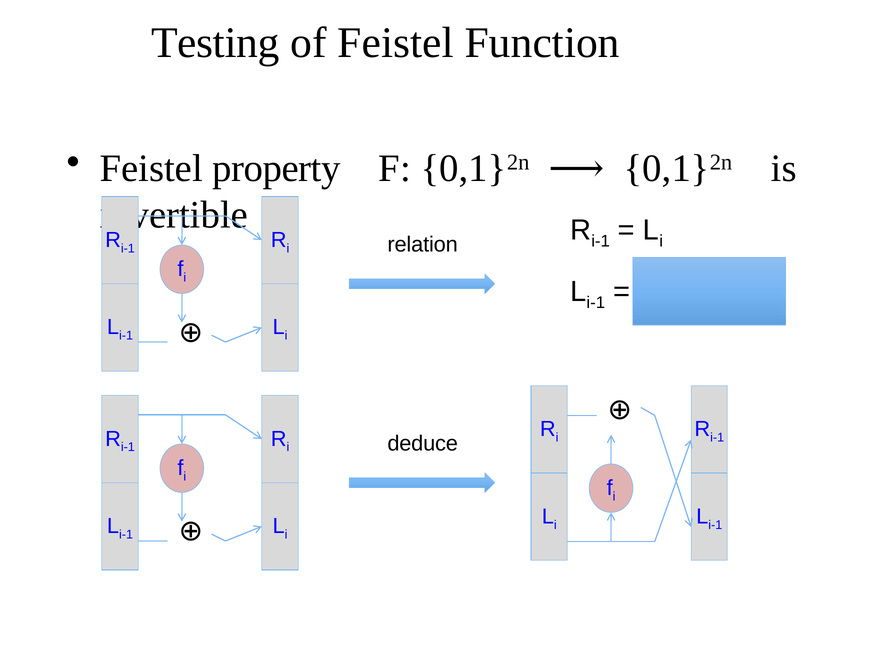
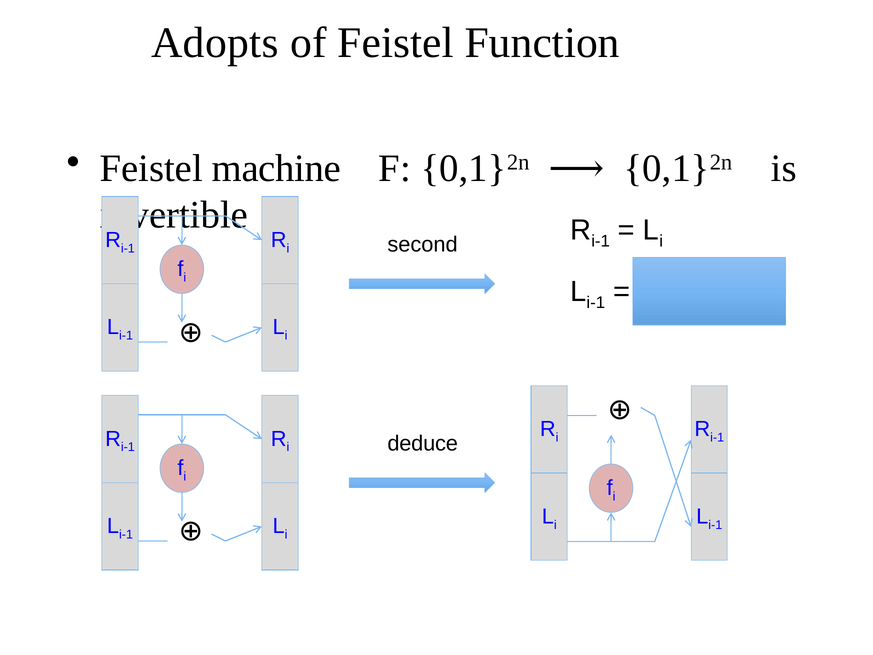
Testing: Testing -> Adopts
property: property -> machine
relation: relation -> second
